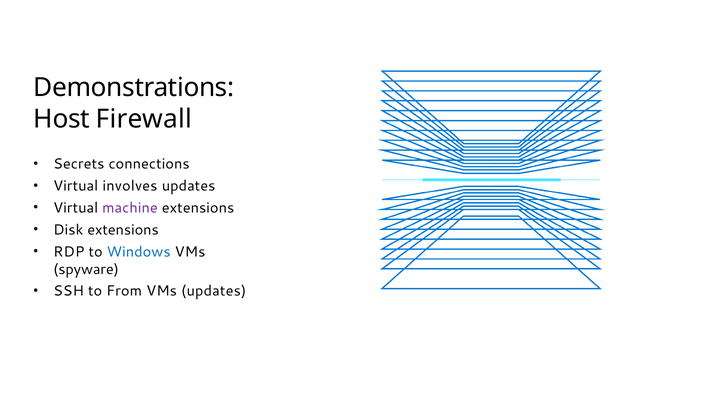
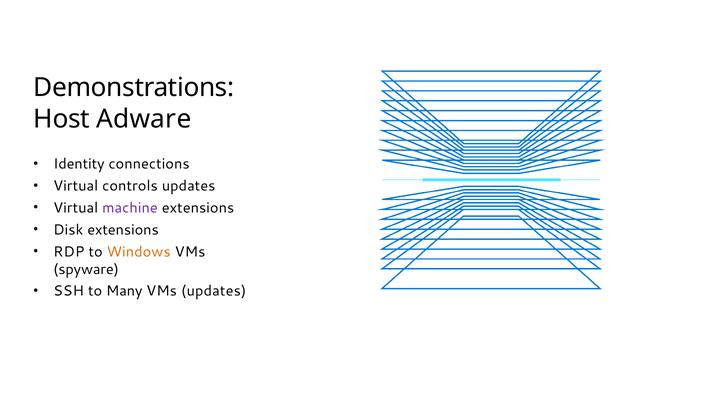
Firewall: Firewall -> Adware
Secrets: Secrets -> Identity
involves: involves -> controls
Windows colour: blue -> orange
From: From -> Many
